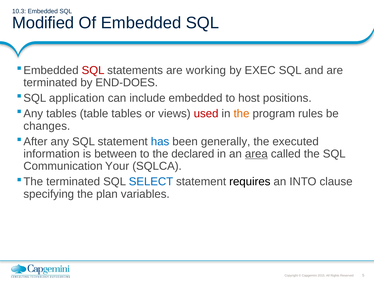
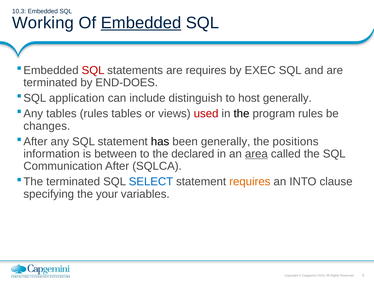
Modified: Modified -> Working
Embedded at (141, 23) underline: none -> present
are working: working -> requires
include embedded: embedded -> distinguish
host positions: positions -> generally
tables table: table -> rules
the at (242, 113) colour: orange -> black
has colour: blue -> black
executed: executed -> positions
Your: Your -> After
requires at (250, 181) colour: black -> orange
plan: plan -> your
